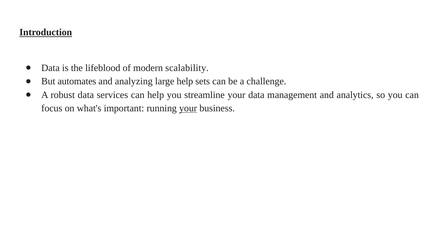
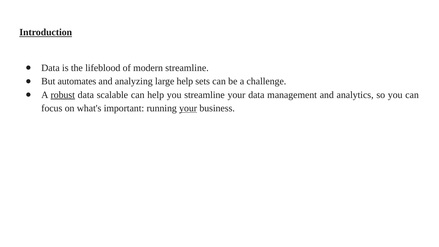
modern scalability: scalability -> streamline
robust underline: none -> present
services: services -> scalable
